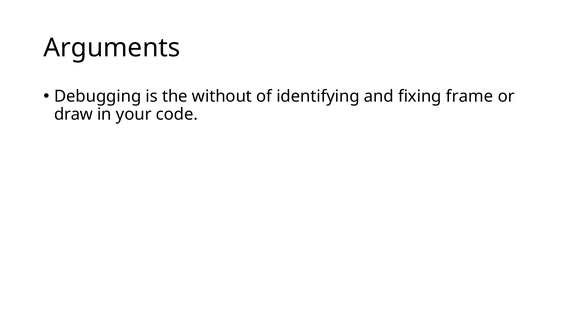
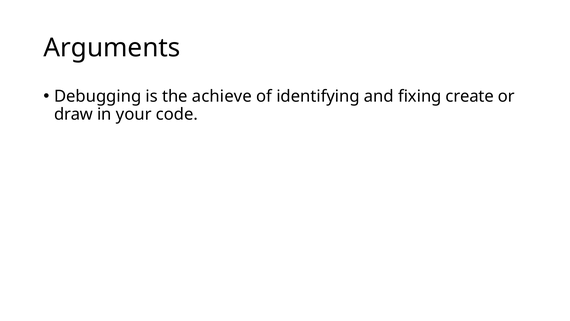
without: without -> achieve
frame: frame -> create
